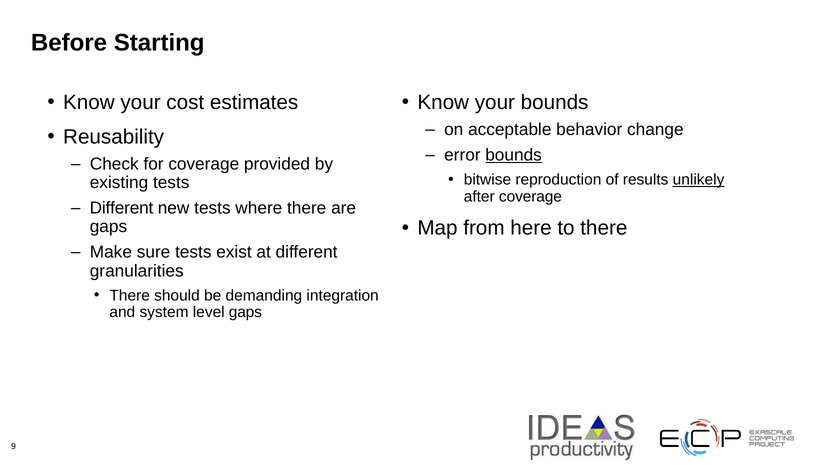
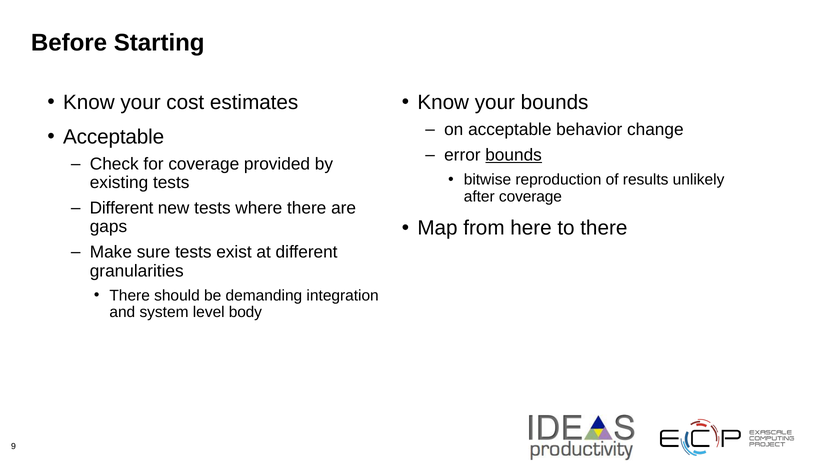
Reusability at (114, 137): Reusability -> Acceptable
unlikely underline: present -> none
level gaps: gaps -> body
